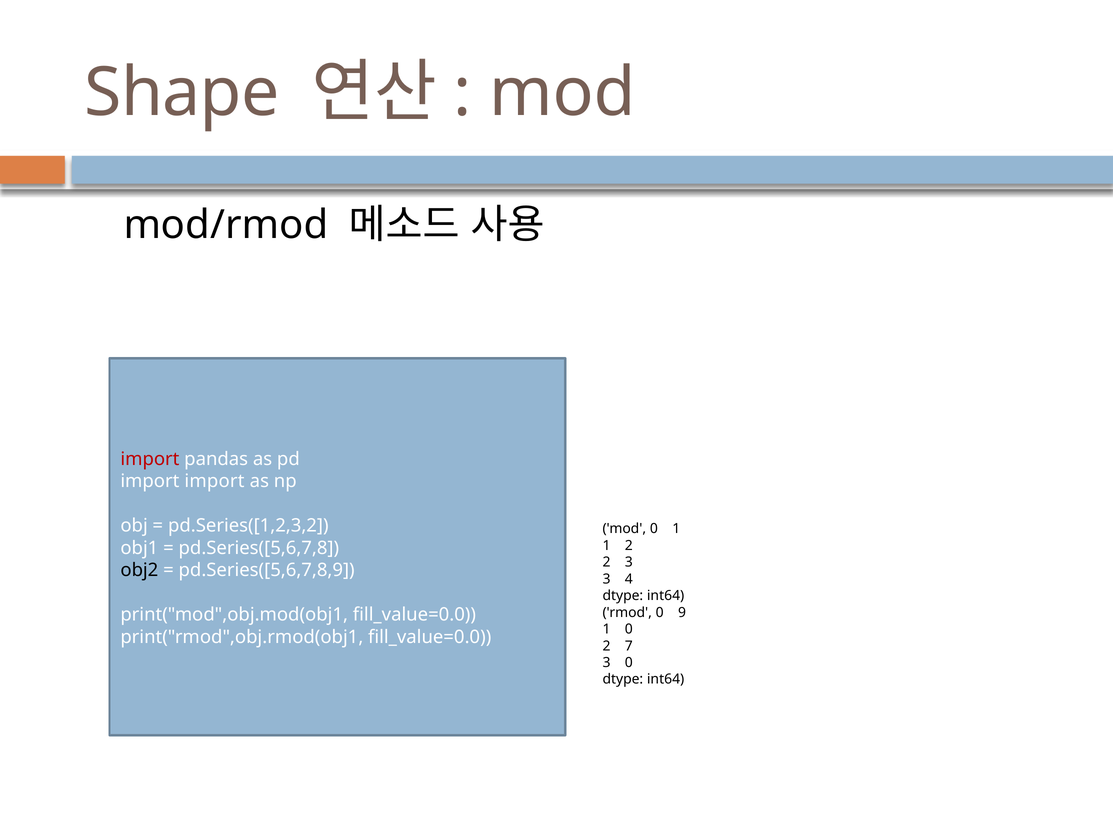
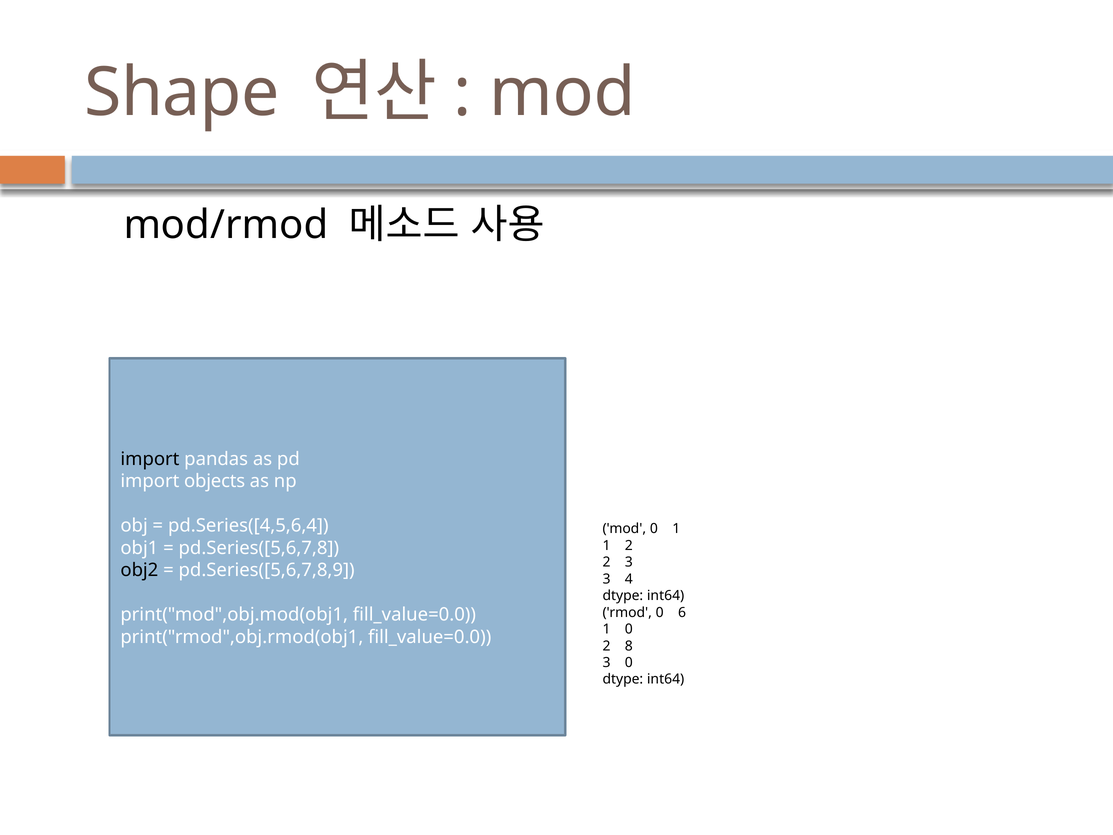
import at (150, 459) colour: red -> black
import import: import -> objects
pd.Series([1,2,3,2: pd.Series([1,2,3,2 -> pd.Series([4,5,6,4
9: 9 -> 6
7: 7 -> 8
